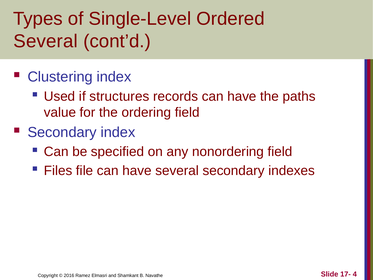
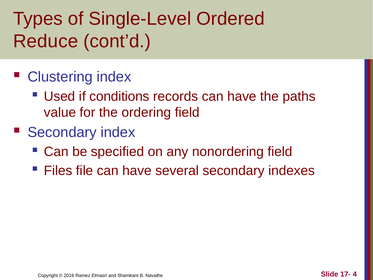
Several at (46, 41): Several -> Reduce
structures: structures -> conditions
